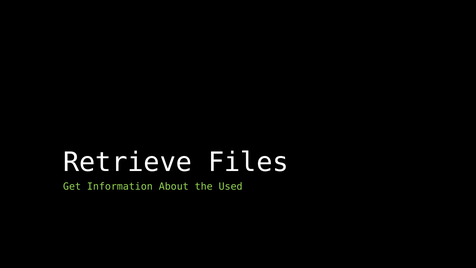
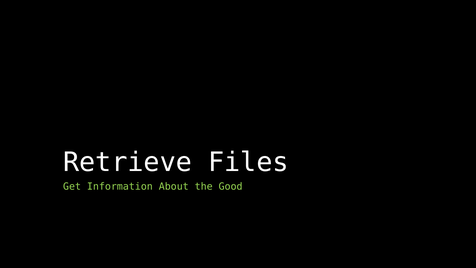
Used: Used -> Good
